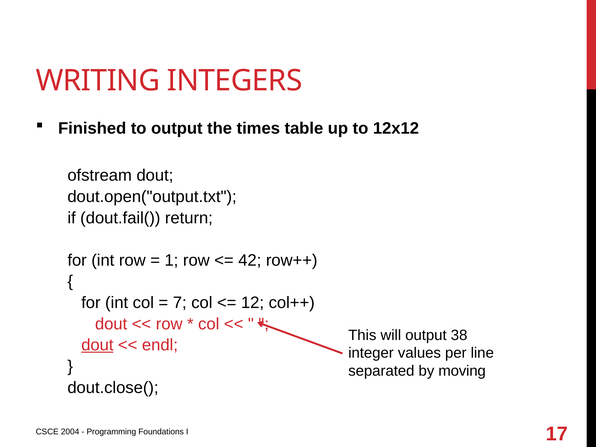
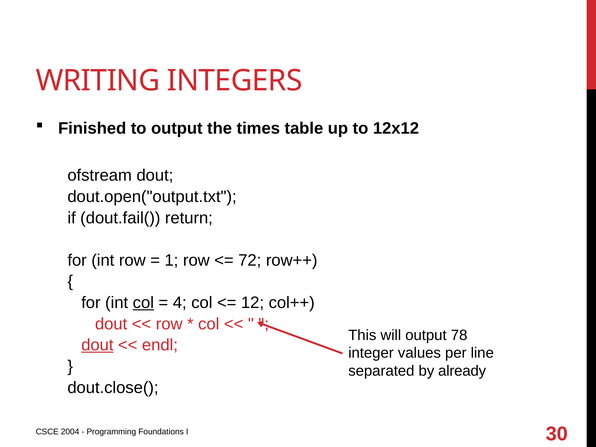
42: 42 -> 72
col at (143, 303) underline: none -> present
7: 7 -> 4
38: 38 -> 78
moving: moving -> already
17: 17 -> 30
